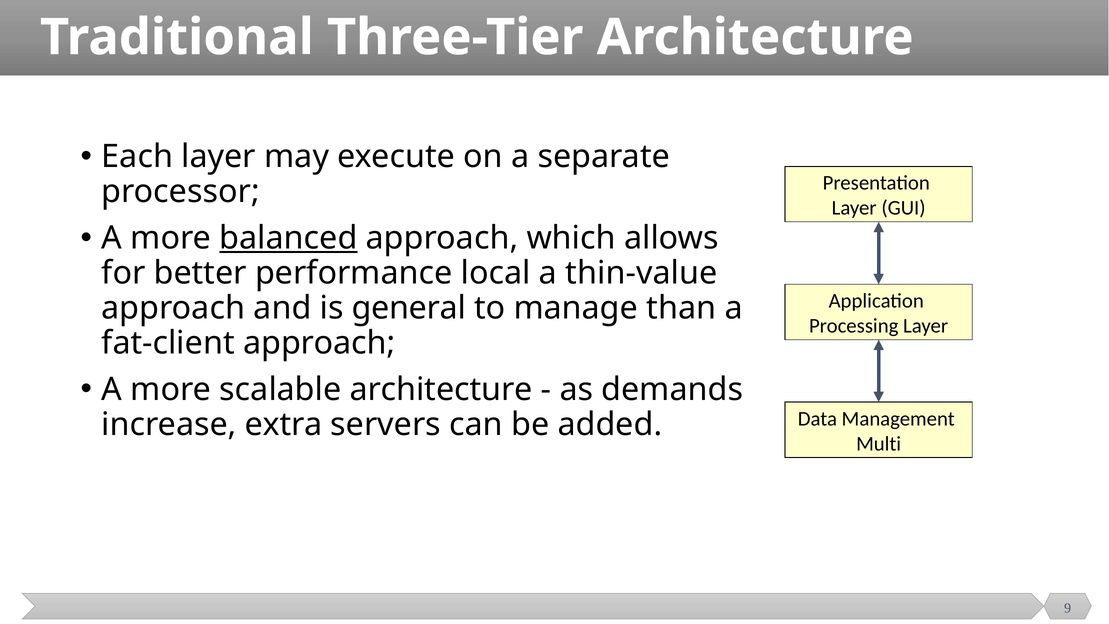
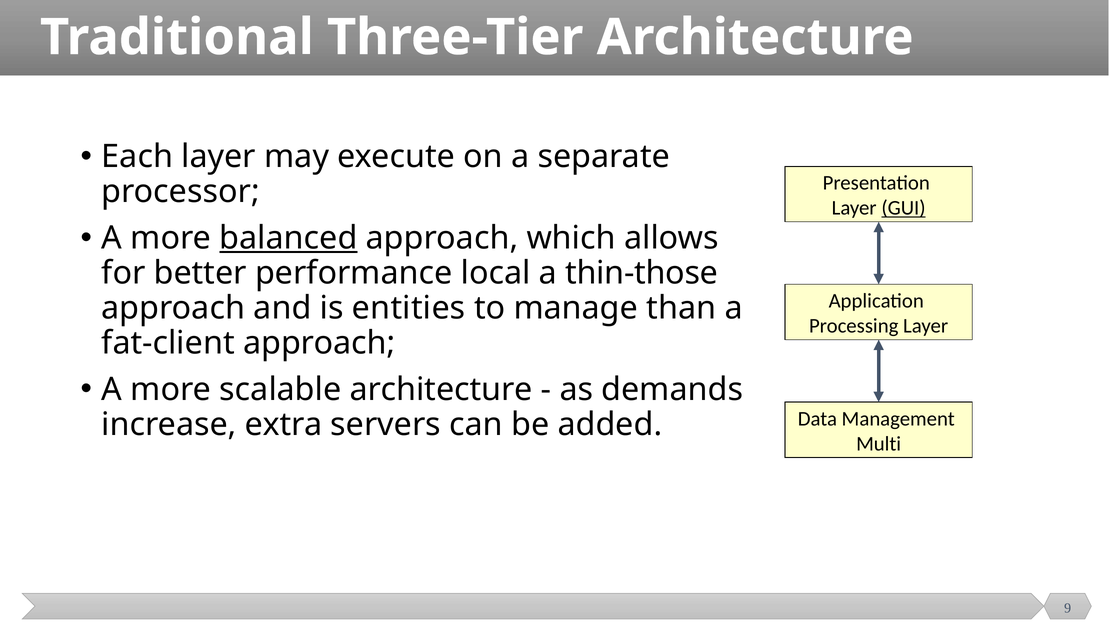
GUI underline: none -> present
thin-value: thin-value -> thin-those
general: general -> entities
